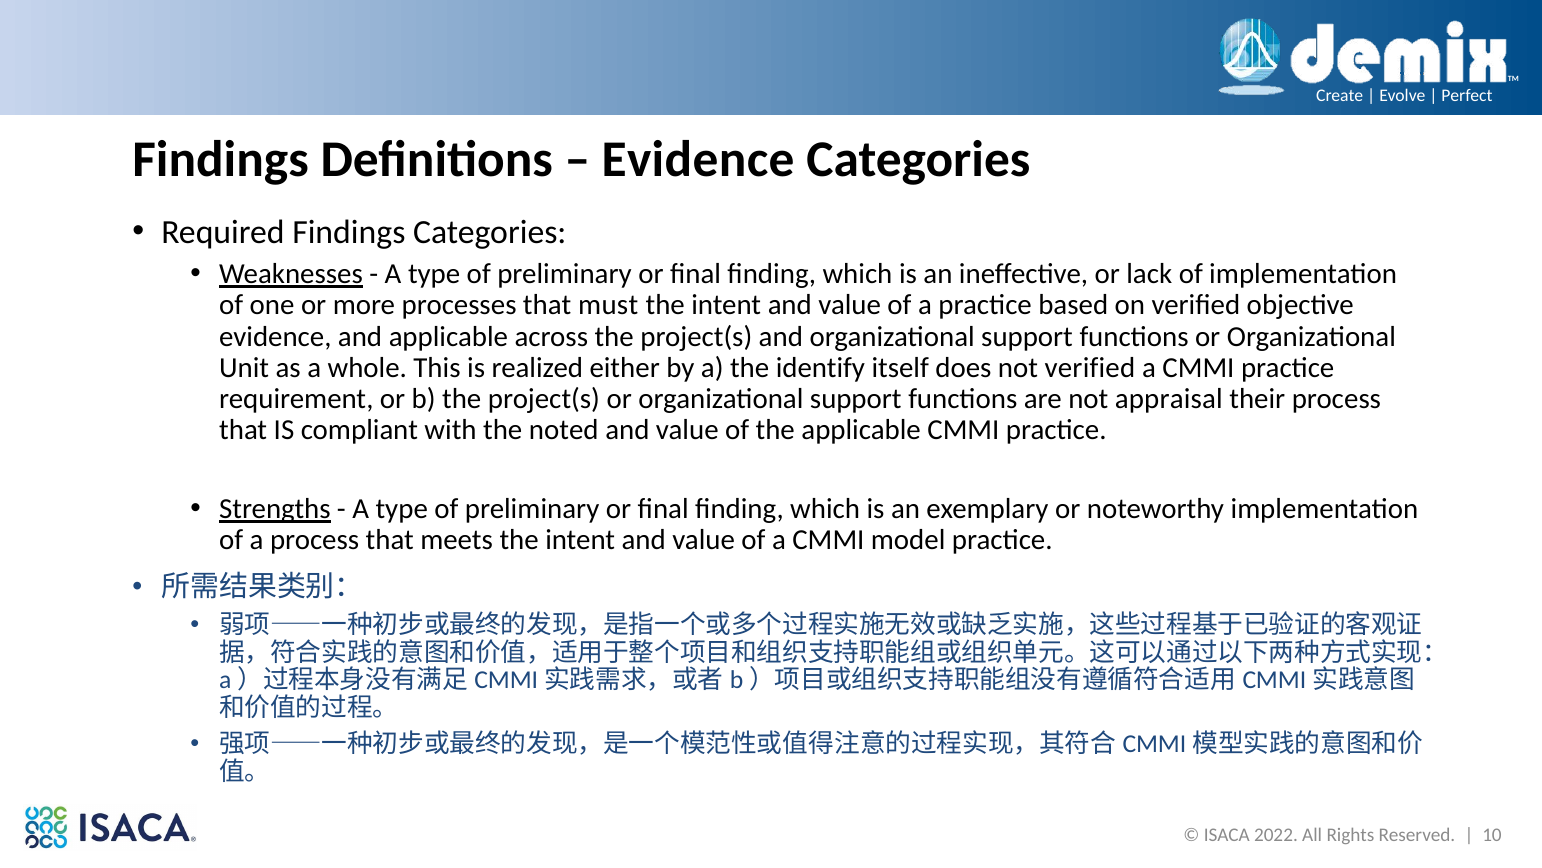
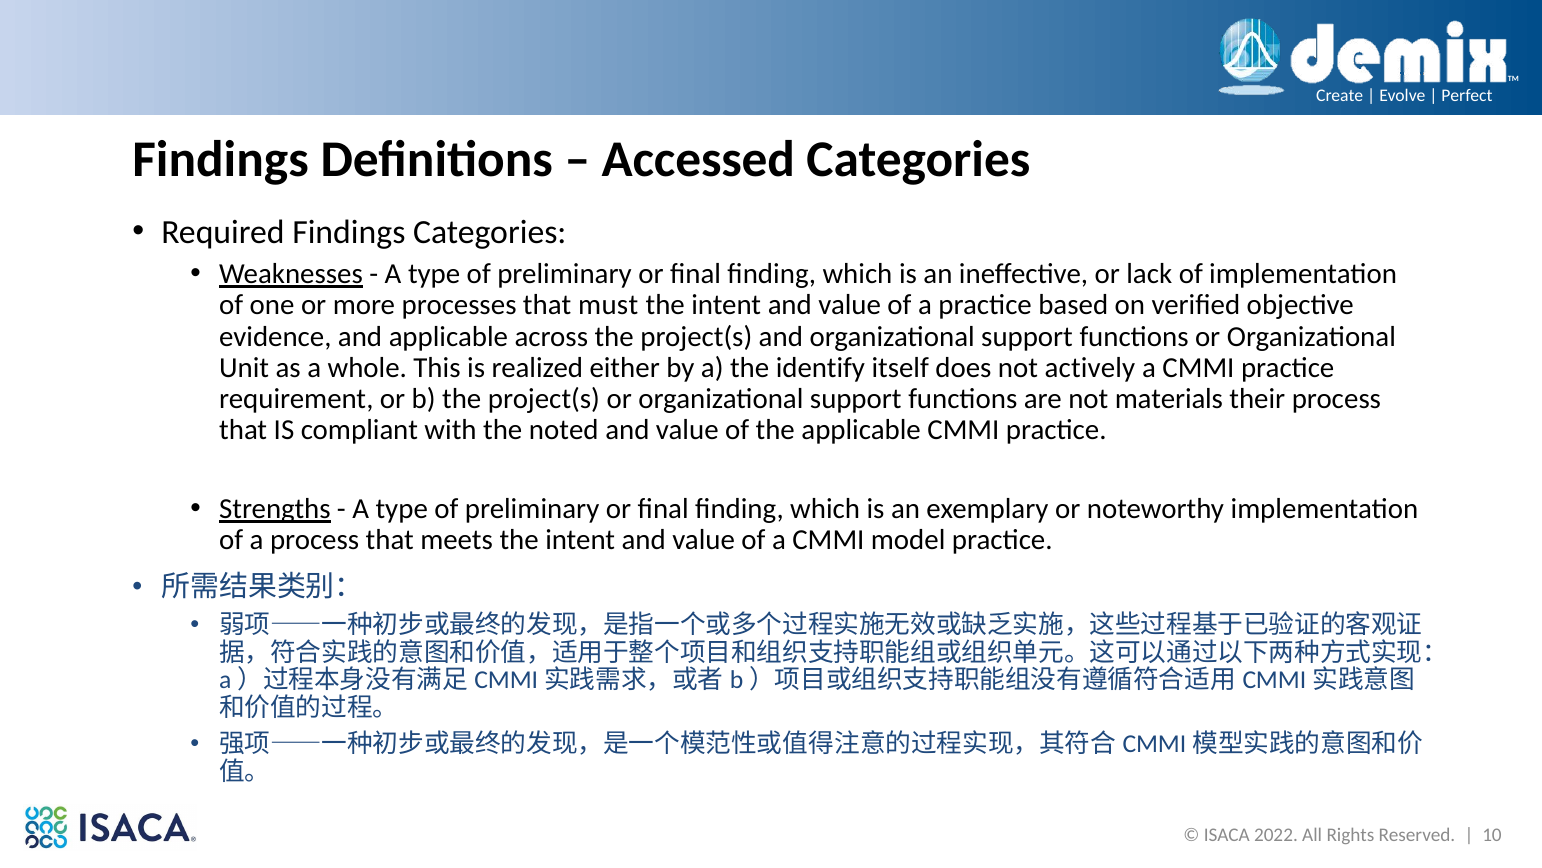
Evidence at (698, 159): Evidence -> Accessed
not verified: verified -> actively
appraisal: appraisal -> materials
